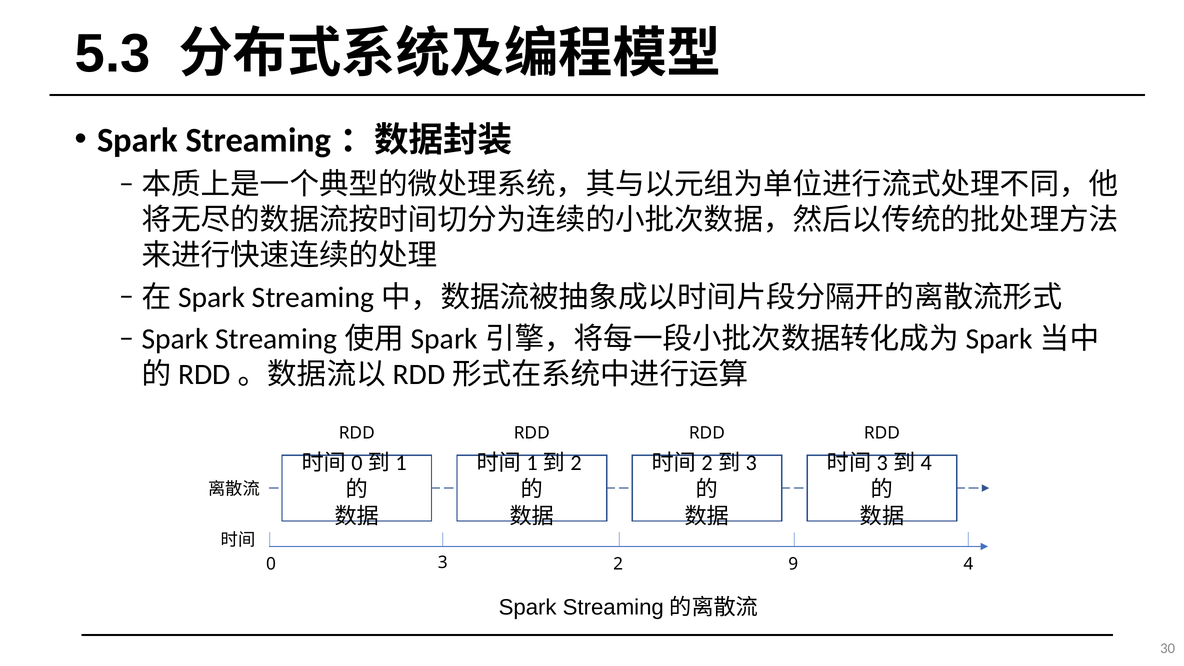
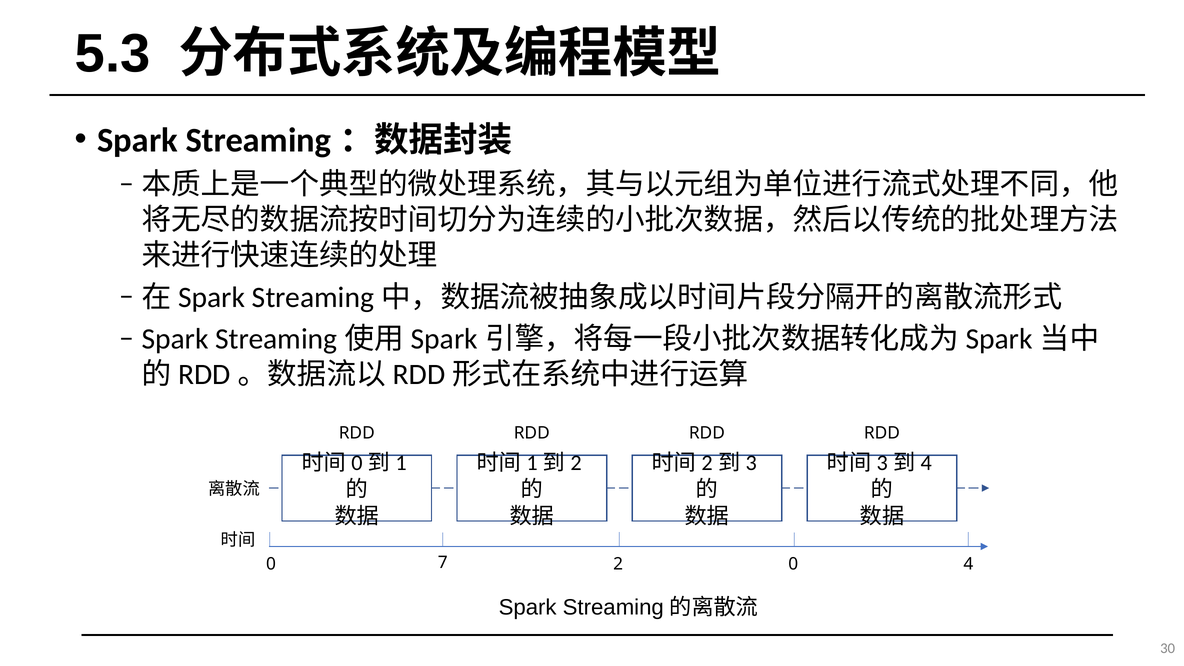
3: 3 -> 7
2 9: 9 -> 0
